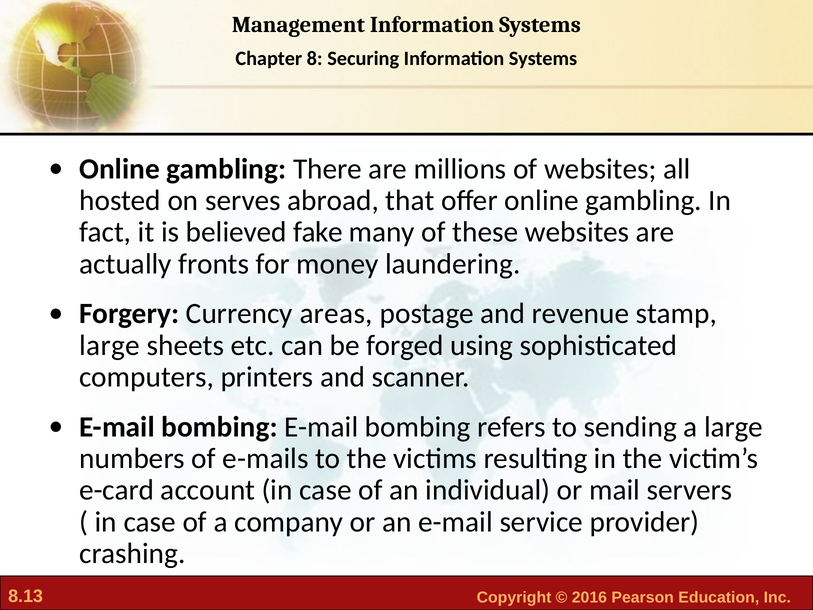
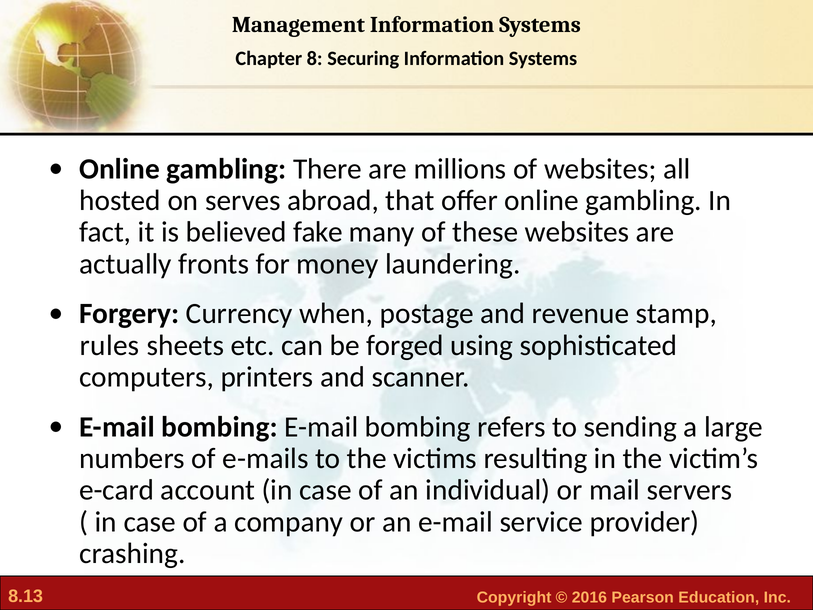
areas: areas -> when
large at (110, 345): large -> rules
